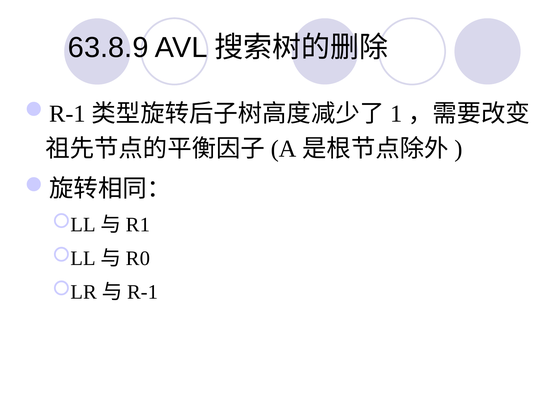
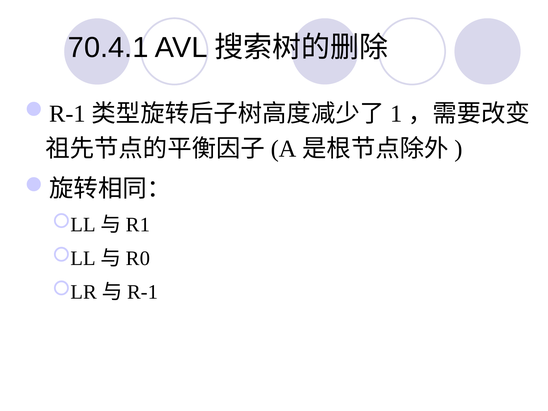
63.8.9: 63.8.9 -> 70.4.1
